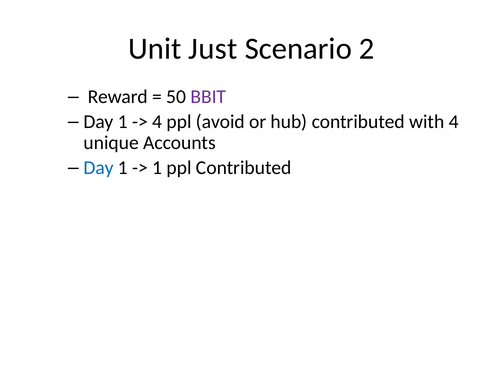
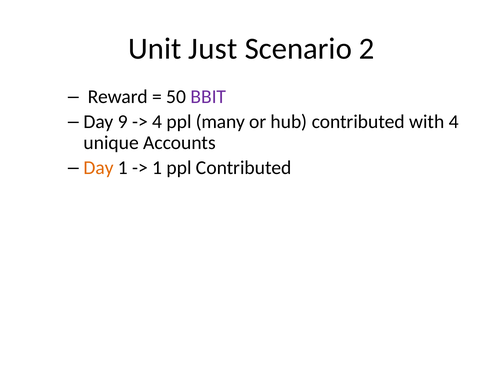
1 at (123, 122): 1 -> 9
avoid: avoid -> many
Day at (99, 168) colour: blue -> orange
